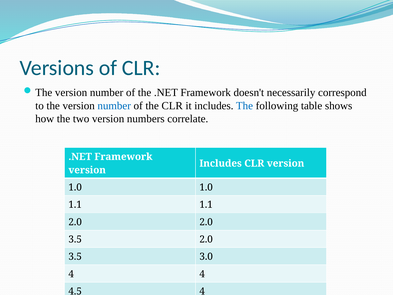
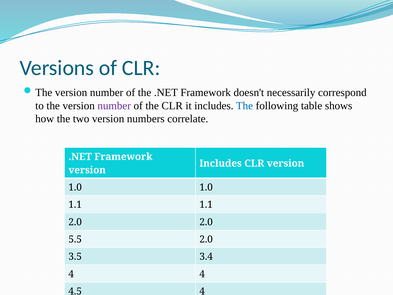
number at (114, 106) colour: blue -> purple
3.5 at (75, 239): 3.5 -> 5.5
3.0: 3.0 -> 3.4
